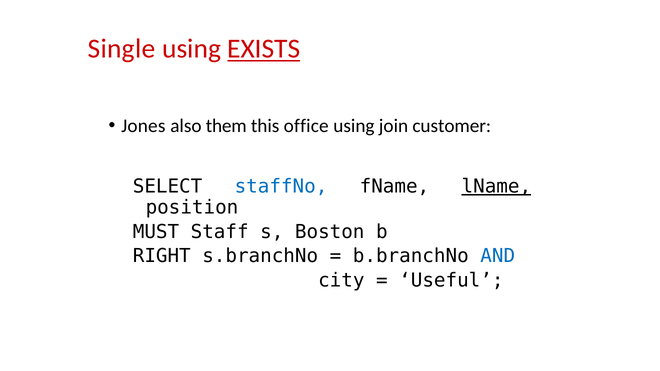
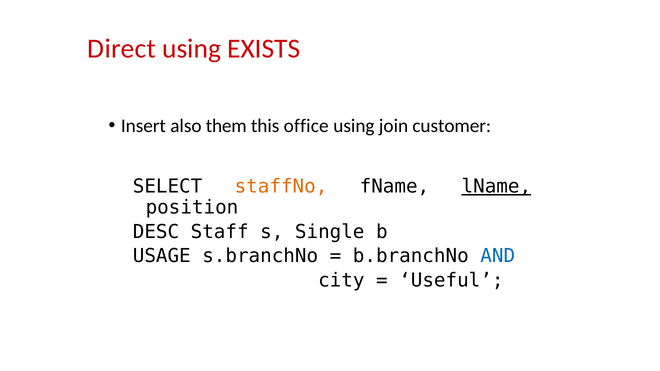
Single: Single -> Direct
EXISTS underline: present -> none
Jones: Jones -> Insert
staffNo colour: blue -> orange
MUST: MUST -> DESC
Boston: Boston -> Single
RIGHT: RIGHT -> USAGE
